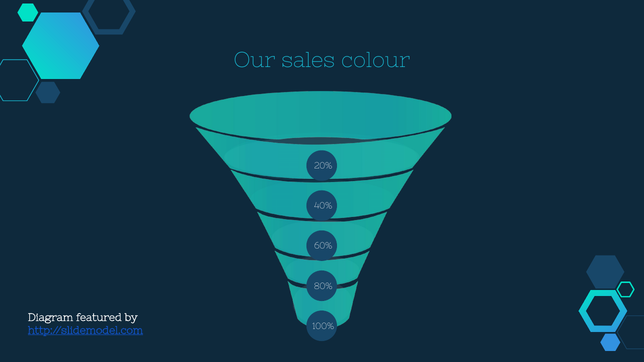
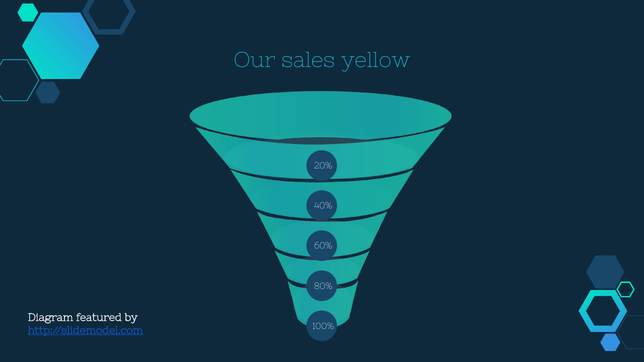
colour: colour -> yellow
